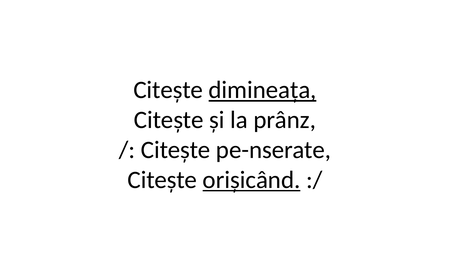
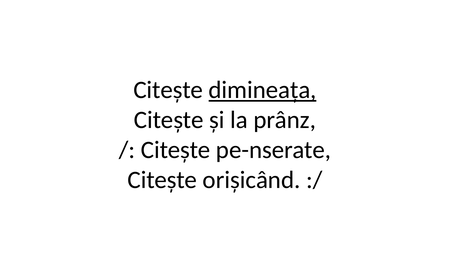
orișicând underline: present -> none
